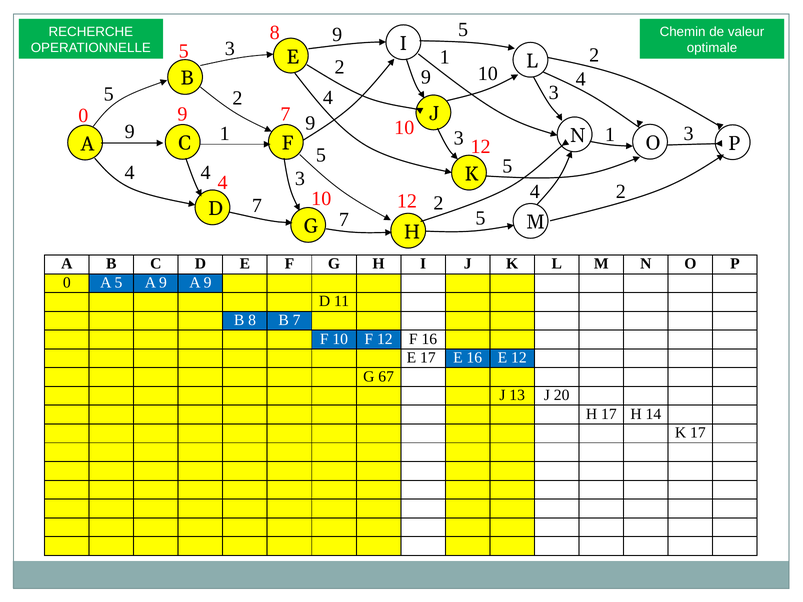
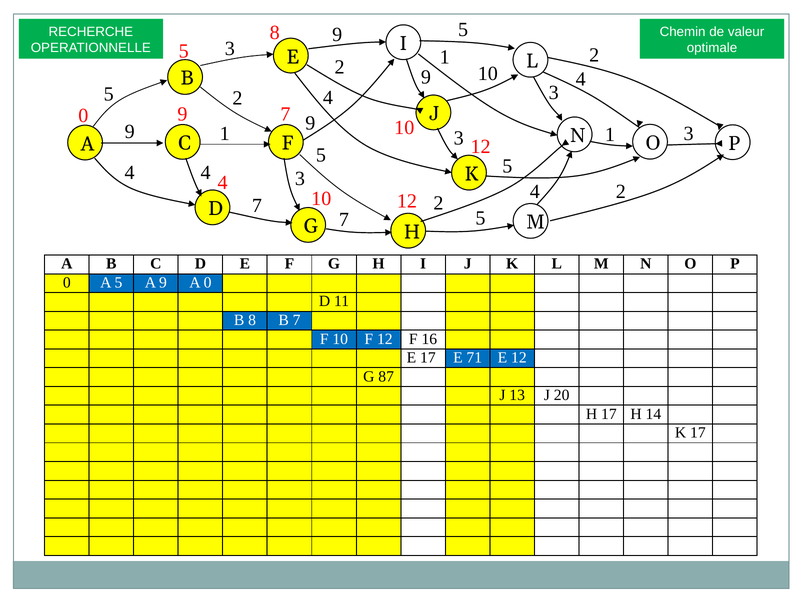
9 A 9: 9 -> 0
E 16: 16 -> 71
67: 67 -> 87
